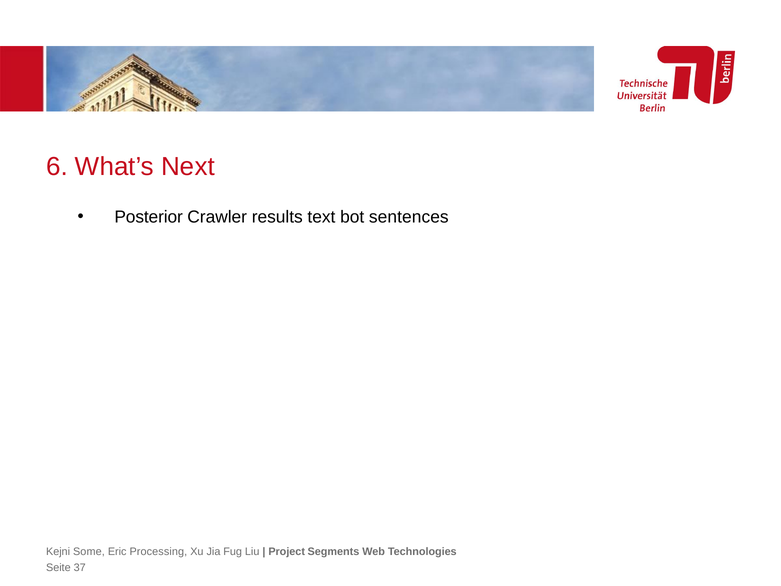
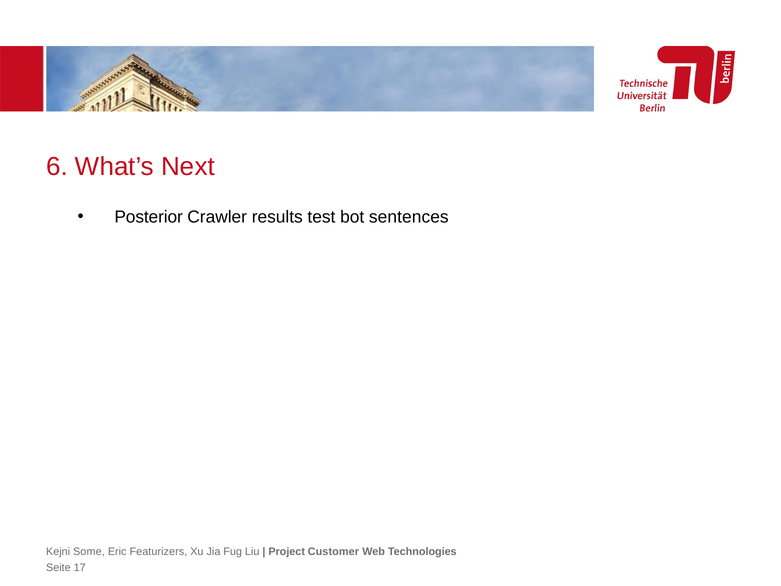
text: text -> test
Processing: Processing -> Featurizers
Segments: Segments -> Customer
37: 37 -> 17
